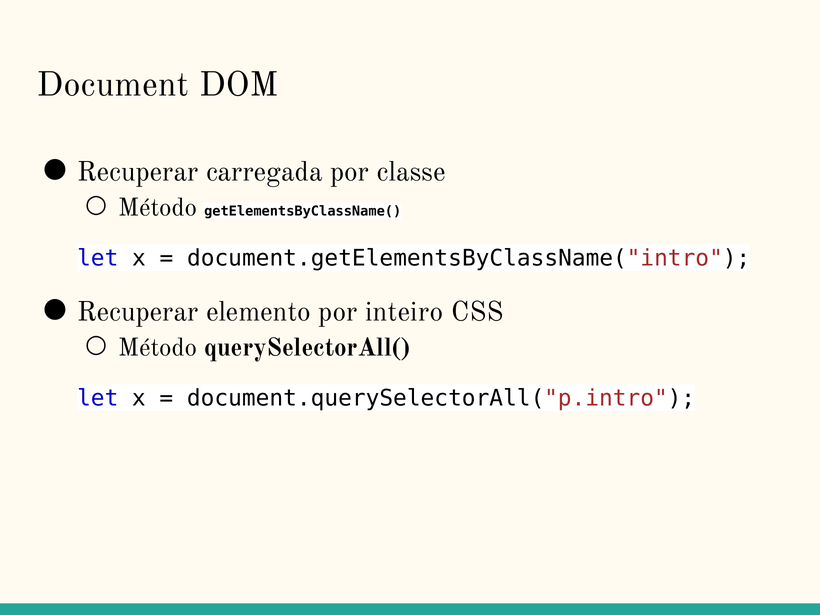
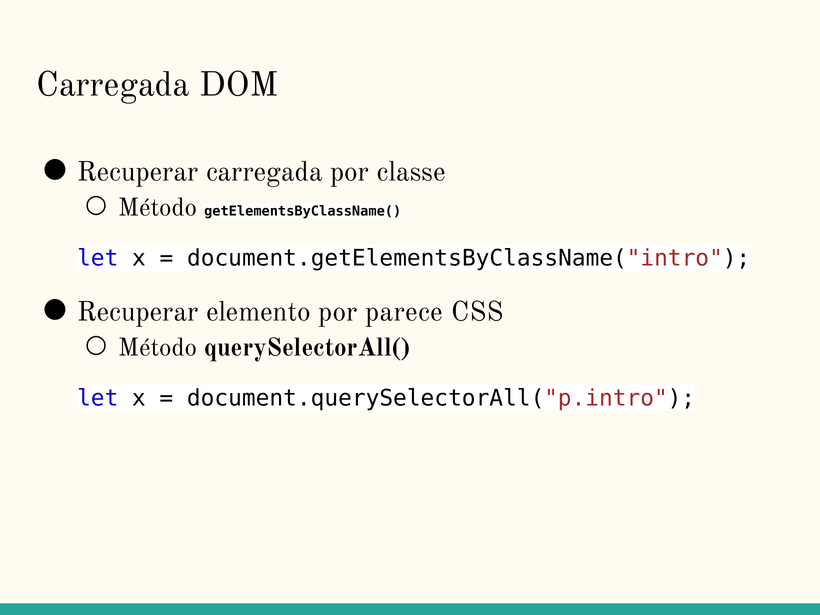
Document at (113, 84): Document -> Carregada
inteiro: inteiro -> parece
